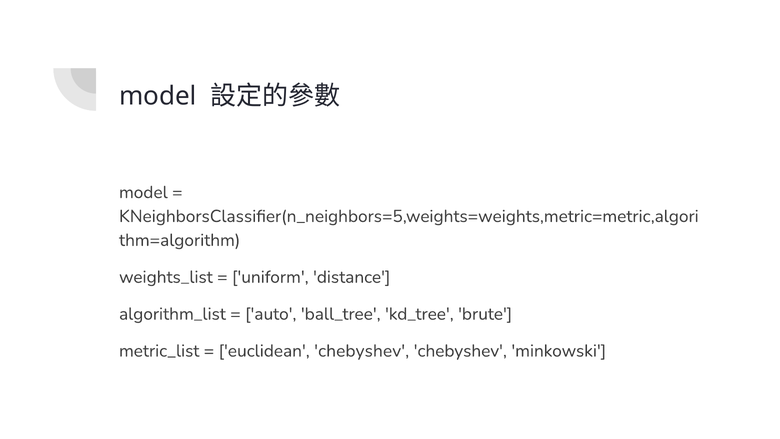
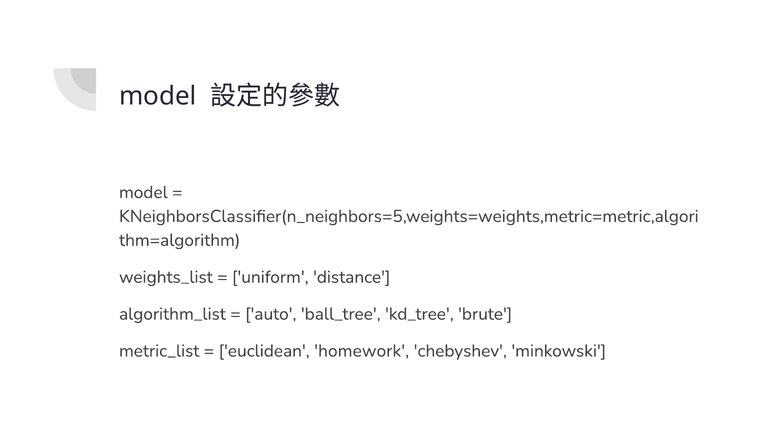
euclidean chebyshev: chebyshev -> homework
